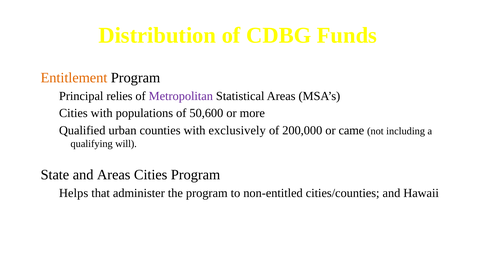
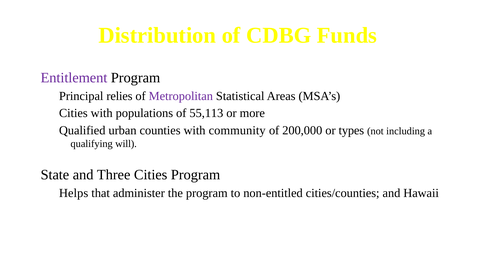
Entitlement colour: orange -> purple
50,600: 50,600 -> 55,113
exclusively: exclusively -> community
came: came -> types
and Areas: Areas -> Three
